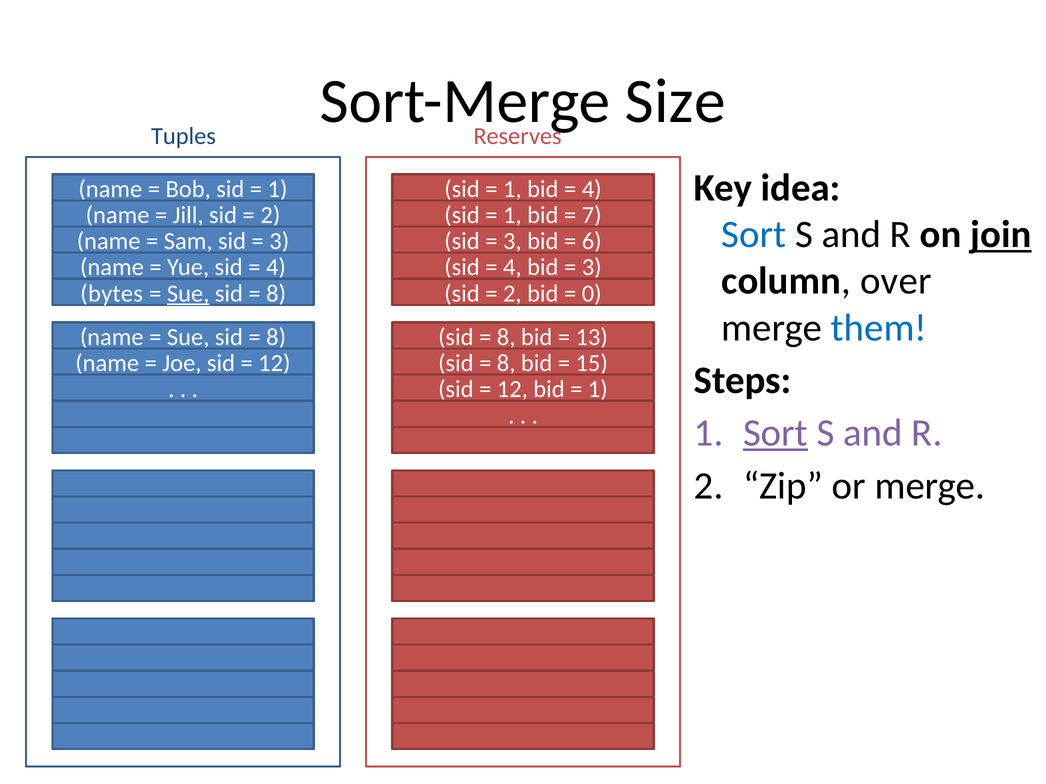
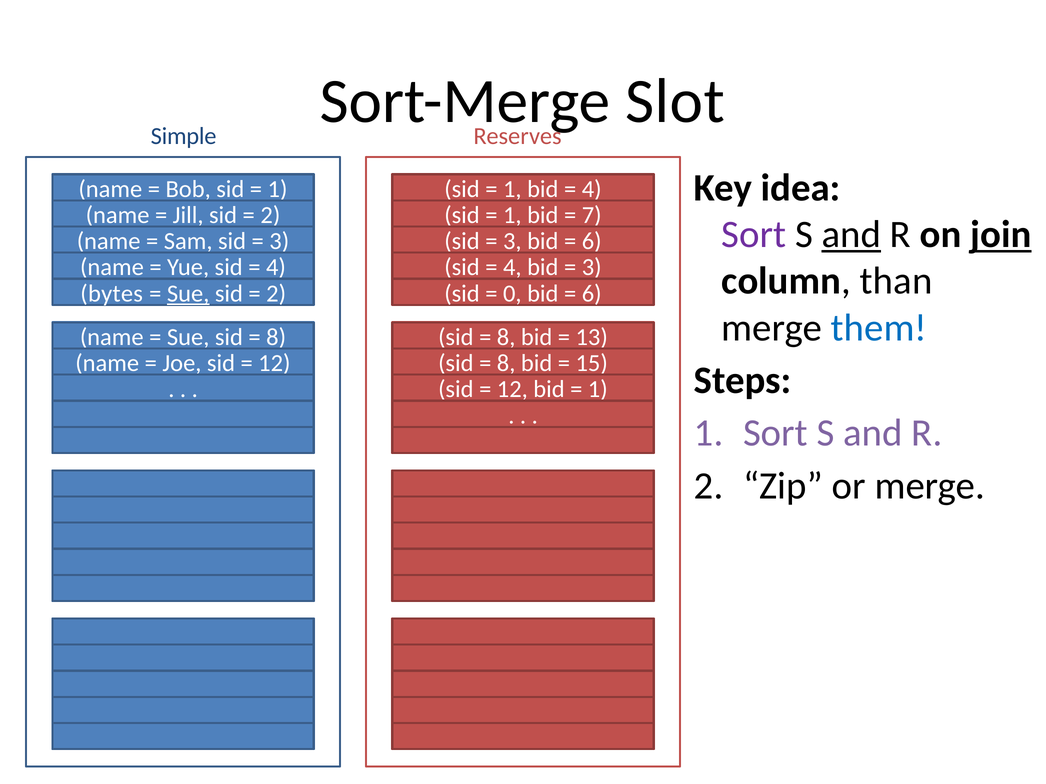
Size: Size -> Slot
Tuples: Tuples -> Simple
Sort at (754, 235) colour: blue -> purple
and at (851, 235) underline: none -> present
over: over -> than
8 at (276, 294): 8 -> 2
2 at (512, 294): 2 -> 0
0 at (592, 294): 0 -> 6
Sort at (775, 433) underline: present -> none
